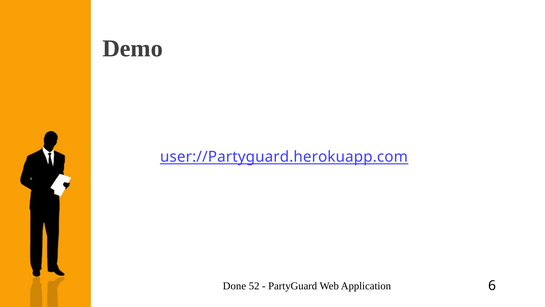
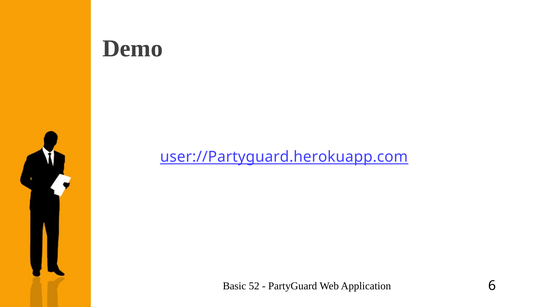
Done: Done -> Basic
